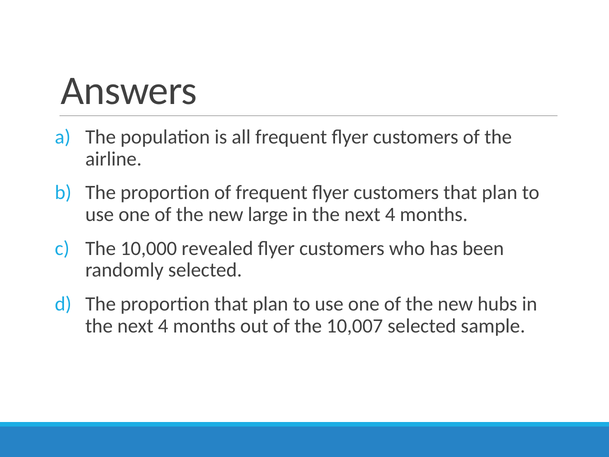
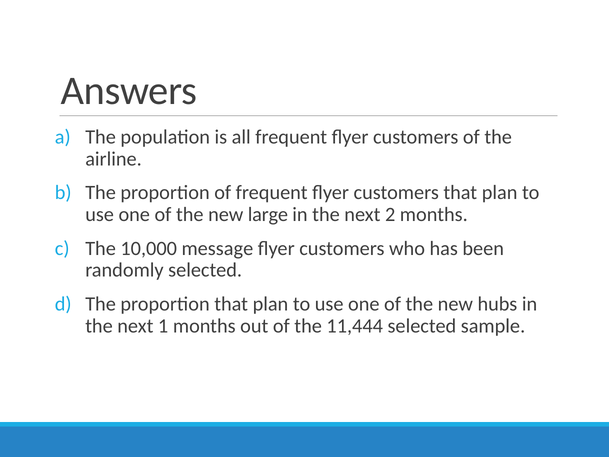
4 at (390, 214): 4 -> 2
revealed: revealed -> message
4 at (163, 326): 4 -> 1
10,007: 10,007 -> 11,444
